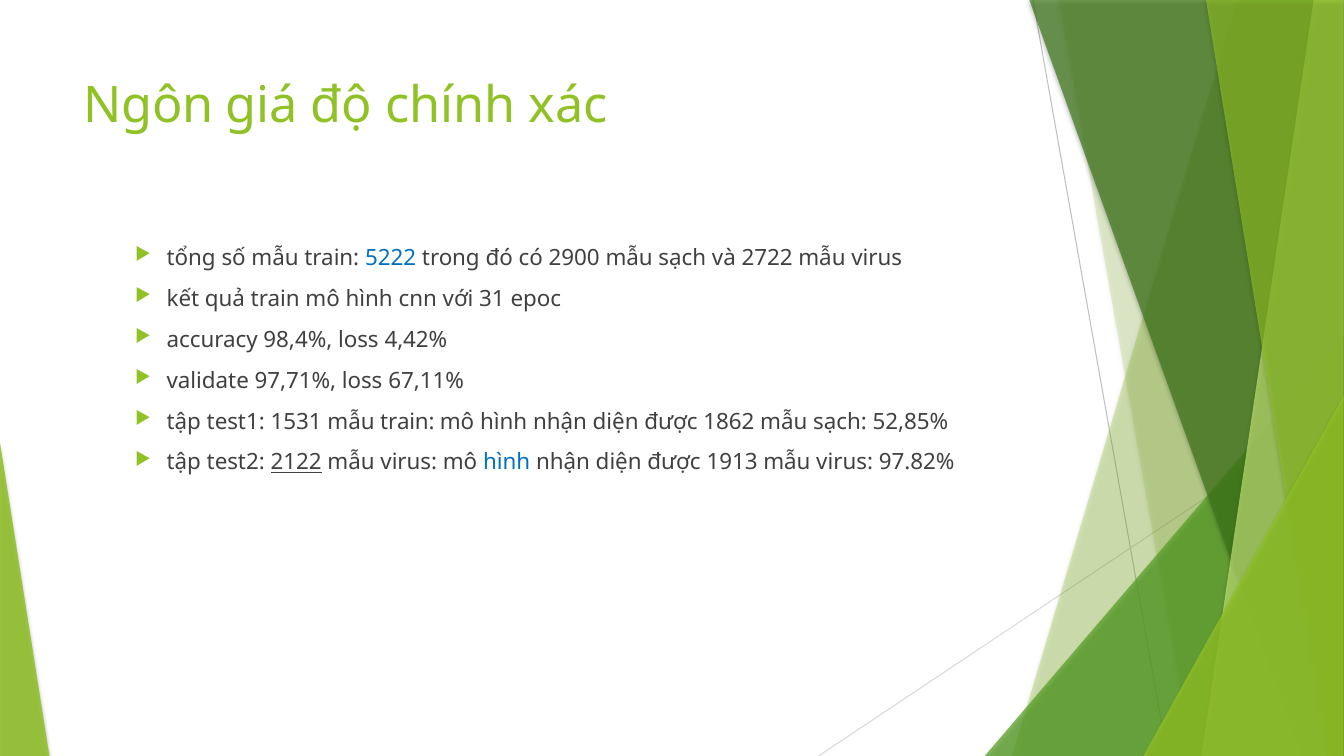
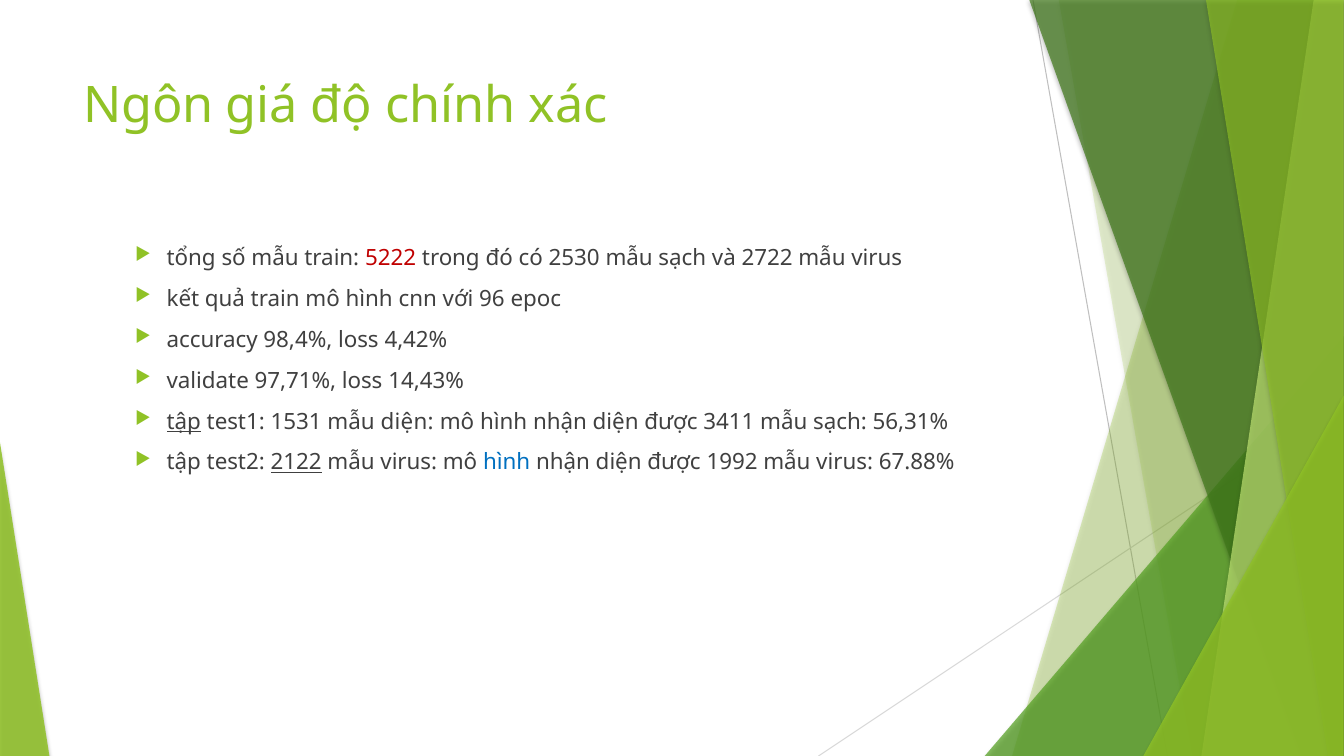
5222 colour: blue -> red
2900: 2900 -> 2530
31: 31 -> 96
67,11%: 67,11% -> 14,43%
tập at (184, 422) underline: none -> present
1531 mẫu train: train -> diện
1862: 1862 -> 3411
52,85%: 52,85% -> 56,31%
1913: 1913 -> 1992
97.82%: 97.82% -> 67.88%
